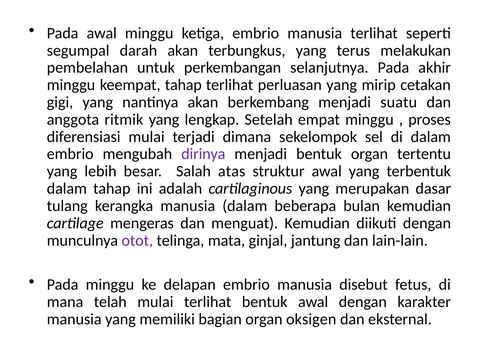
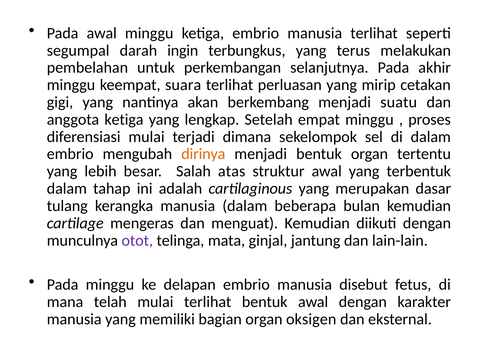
darah akan: akan -> ingin
keempat tahap: tahap -> suara
anggota ritmik: ritmik -> ketiga
dirinya colour: purple -> orange
